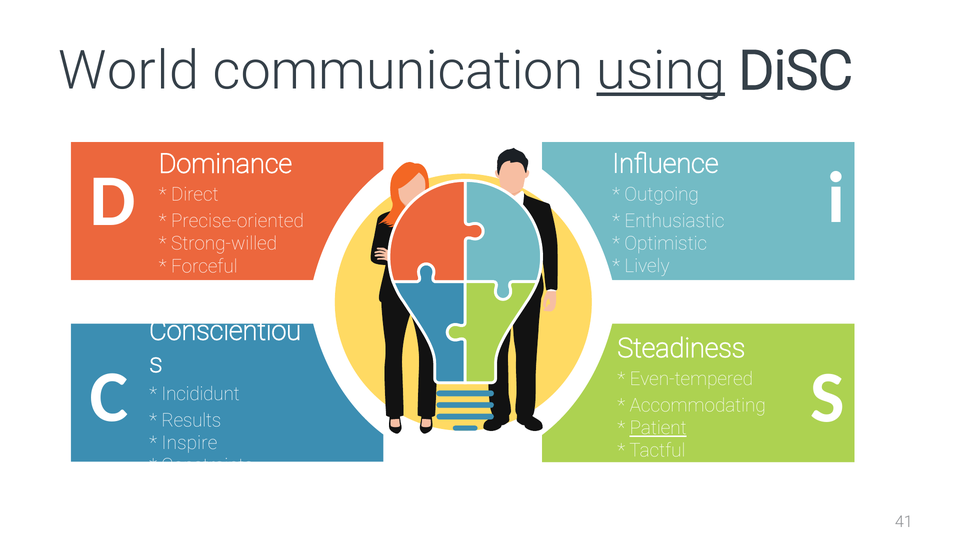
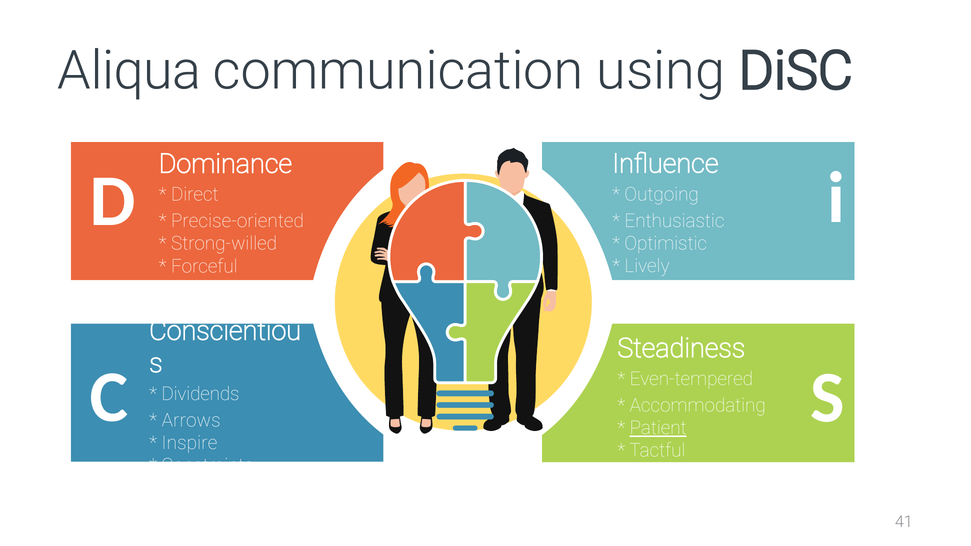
World: World -> Aliqua
using underline: present -> none
Incididunt: Incididunt -> Dividends
Results: Results -> Arrows
